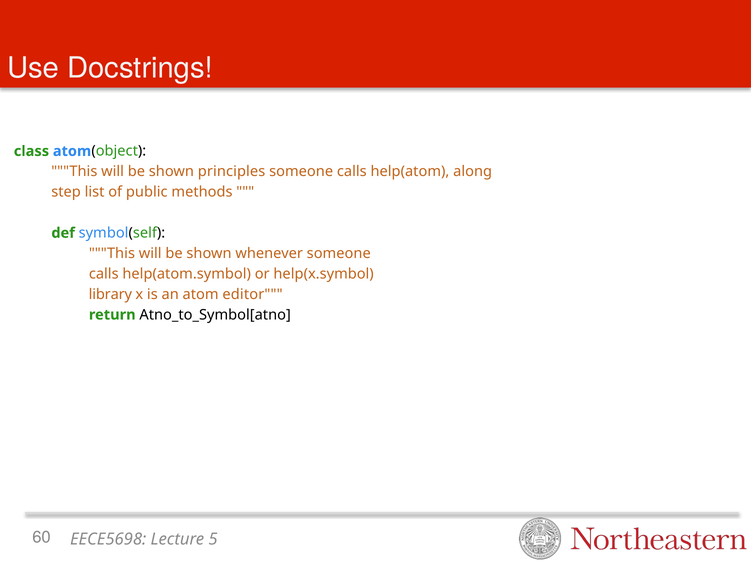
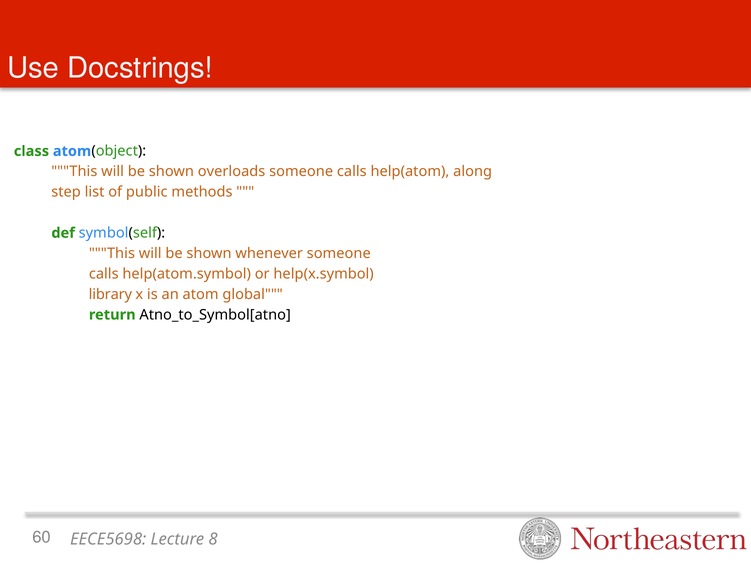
principles: principles -> overloads
editor: editor -> global
5: 5 -> 8
